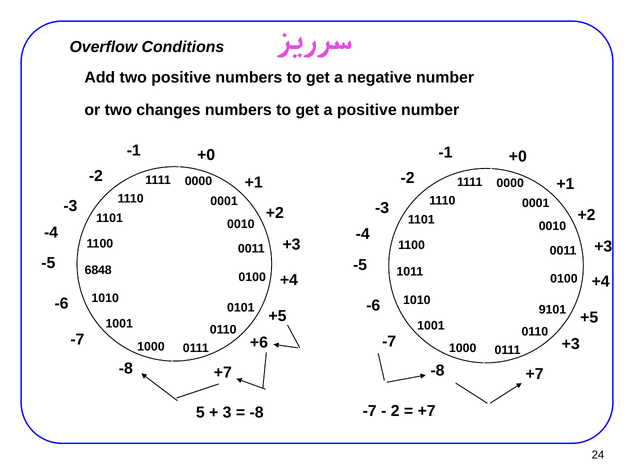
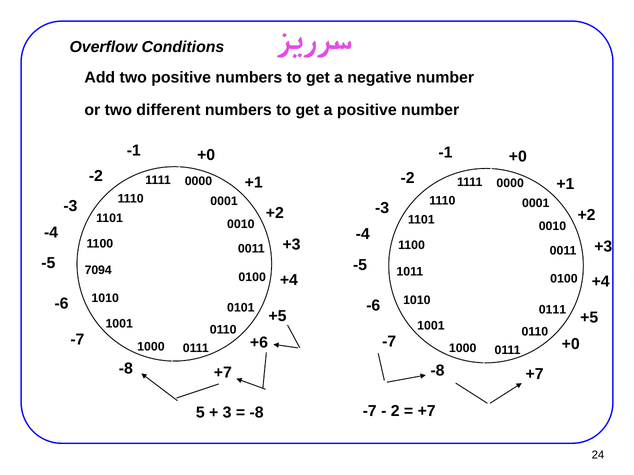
changes: changes -> different
6848: 6848 -> 7094
9101 at (552, 310): 9101 -> 0111
+3 at (571, 344): +3 -> +0
